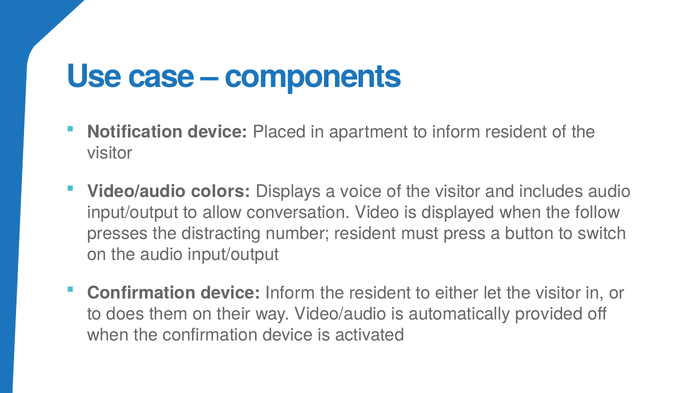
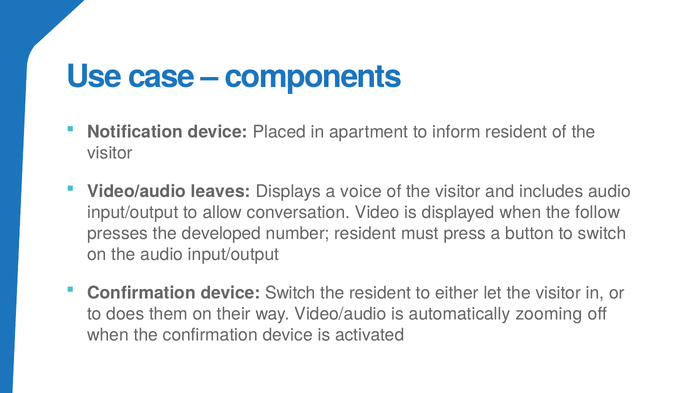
colors: colors -> leaves
distracting: distracting -> developed
device Inform: Inform -> Switch
provided: provided -> zooming
